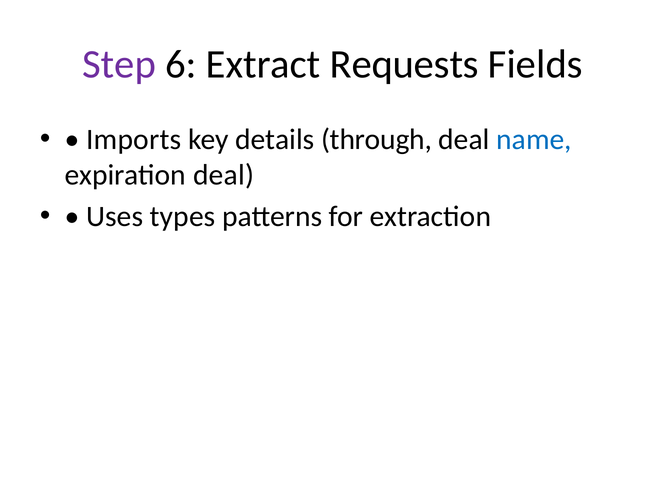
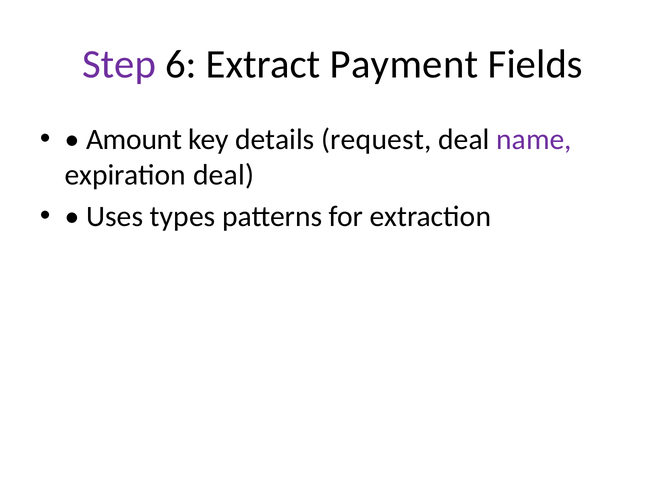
Requests: Requests -> Payment
Imports: Imports -> Amount
through: through -> request
name colour: blue -> purple
